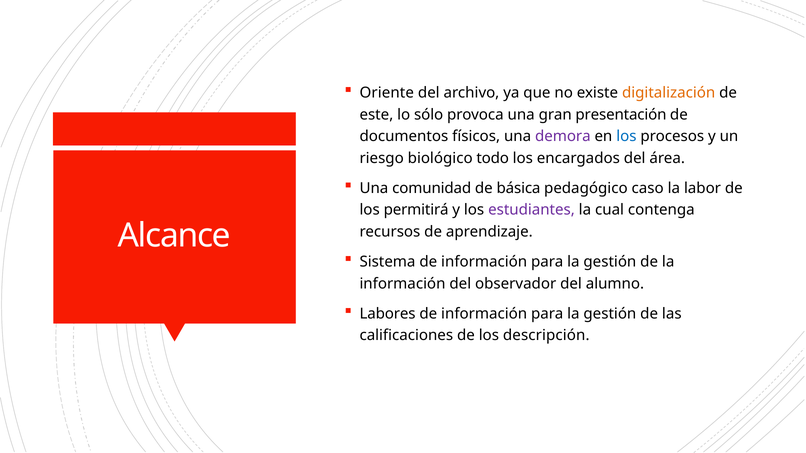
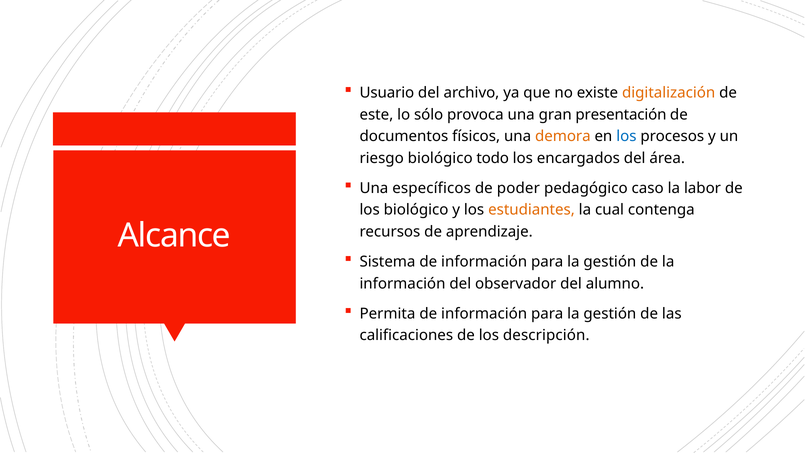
Oriente: Oriente -> Usuario
demora colour: purple -> orange
comunidad: comunidad -> específicos
básica: básica -> poder
los permitirá: permitirá -> biológico
estudiantes colour: purple -> orange
Labores: Labores -> Permita
